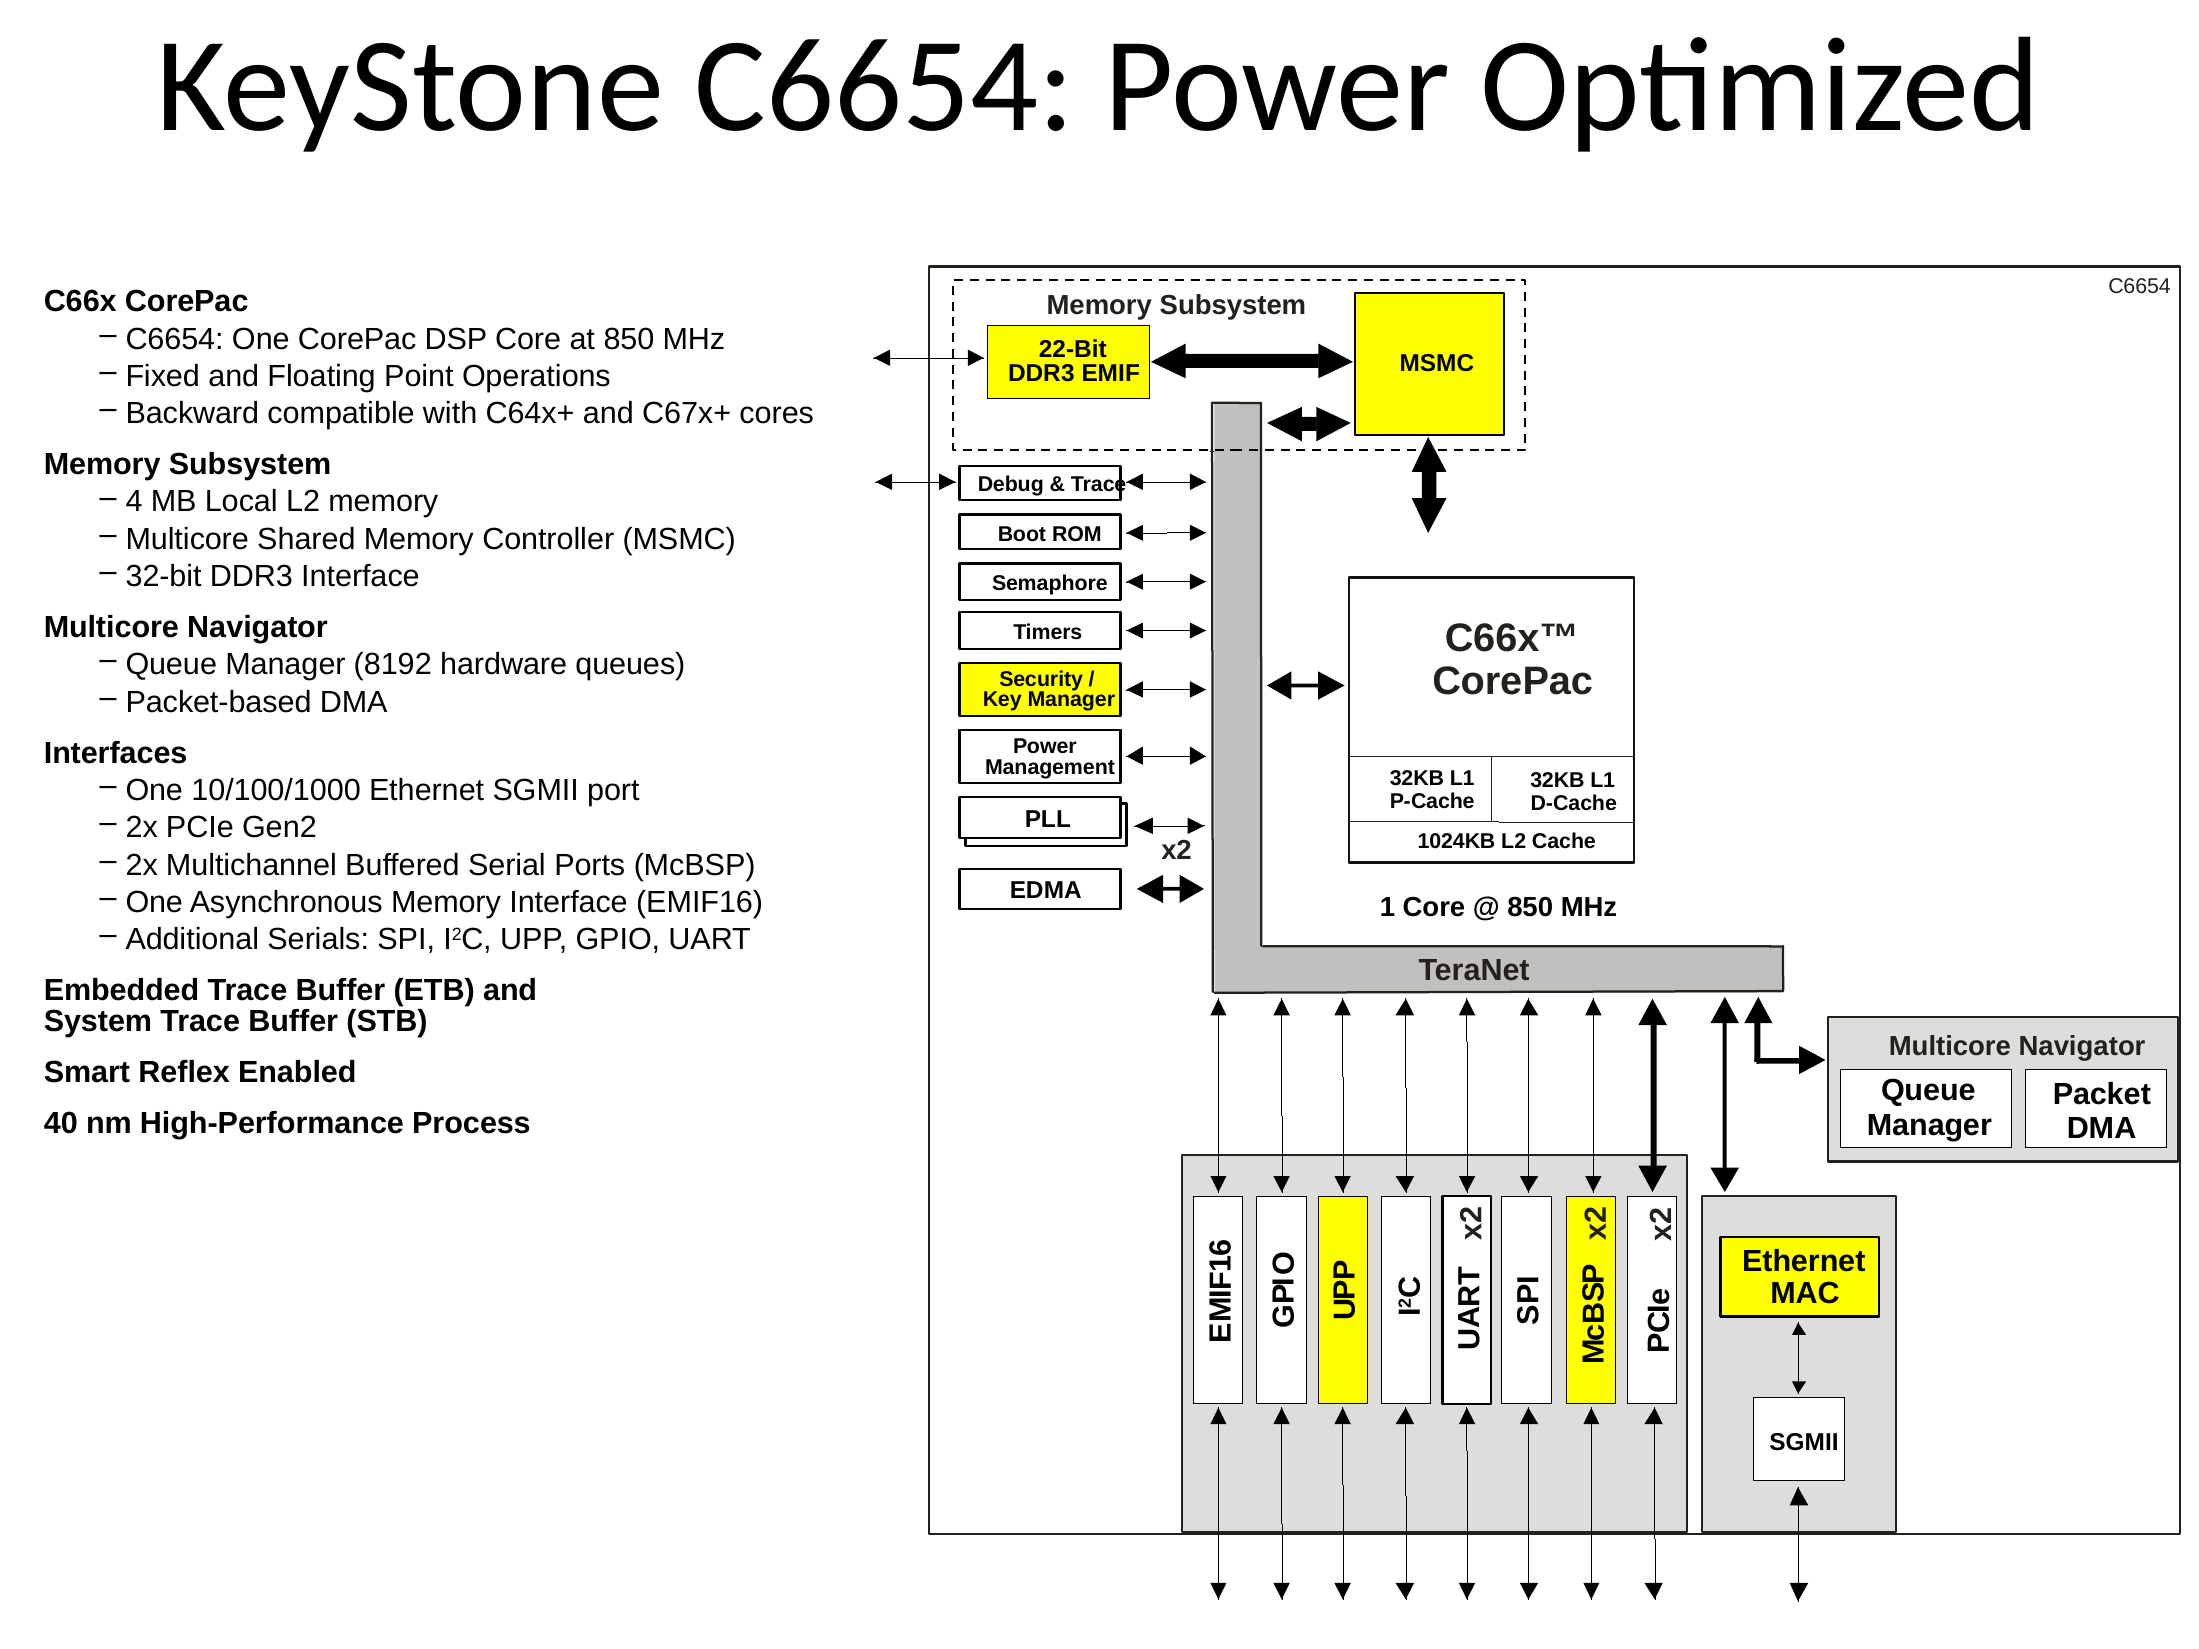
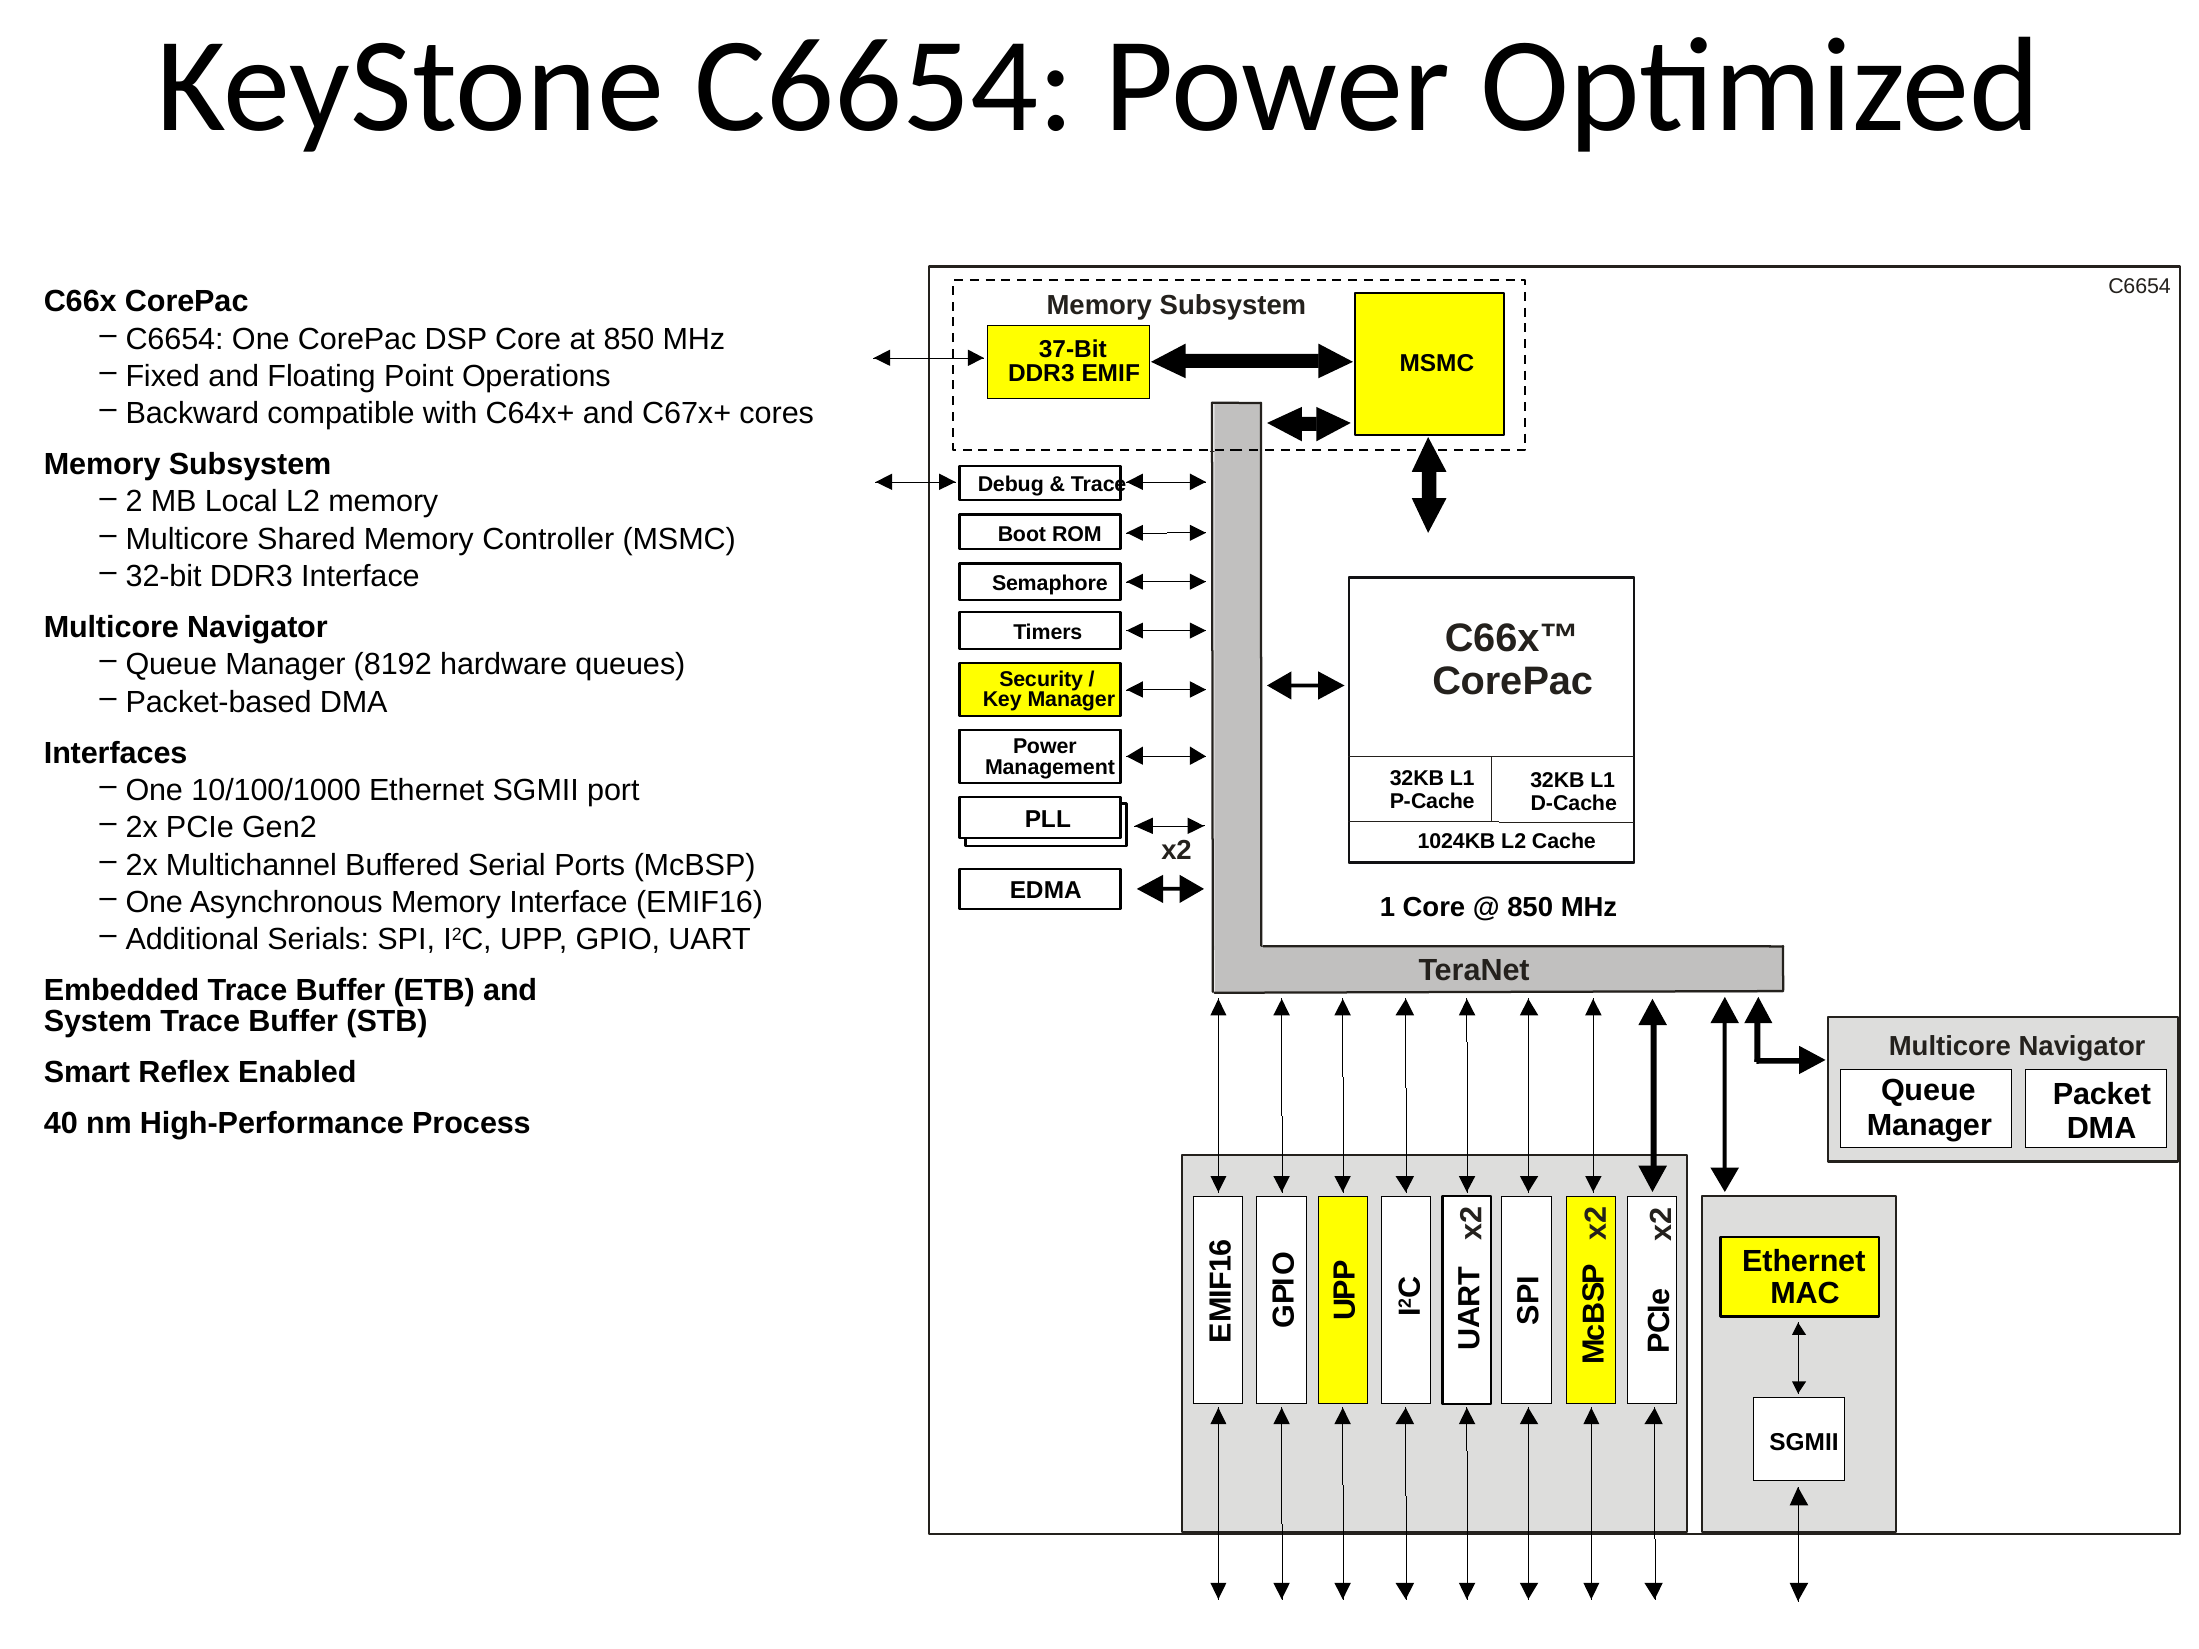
22-Bit: 22-Bit -> 37-Bit
4 at (134, 502): 4 -> 2
